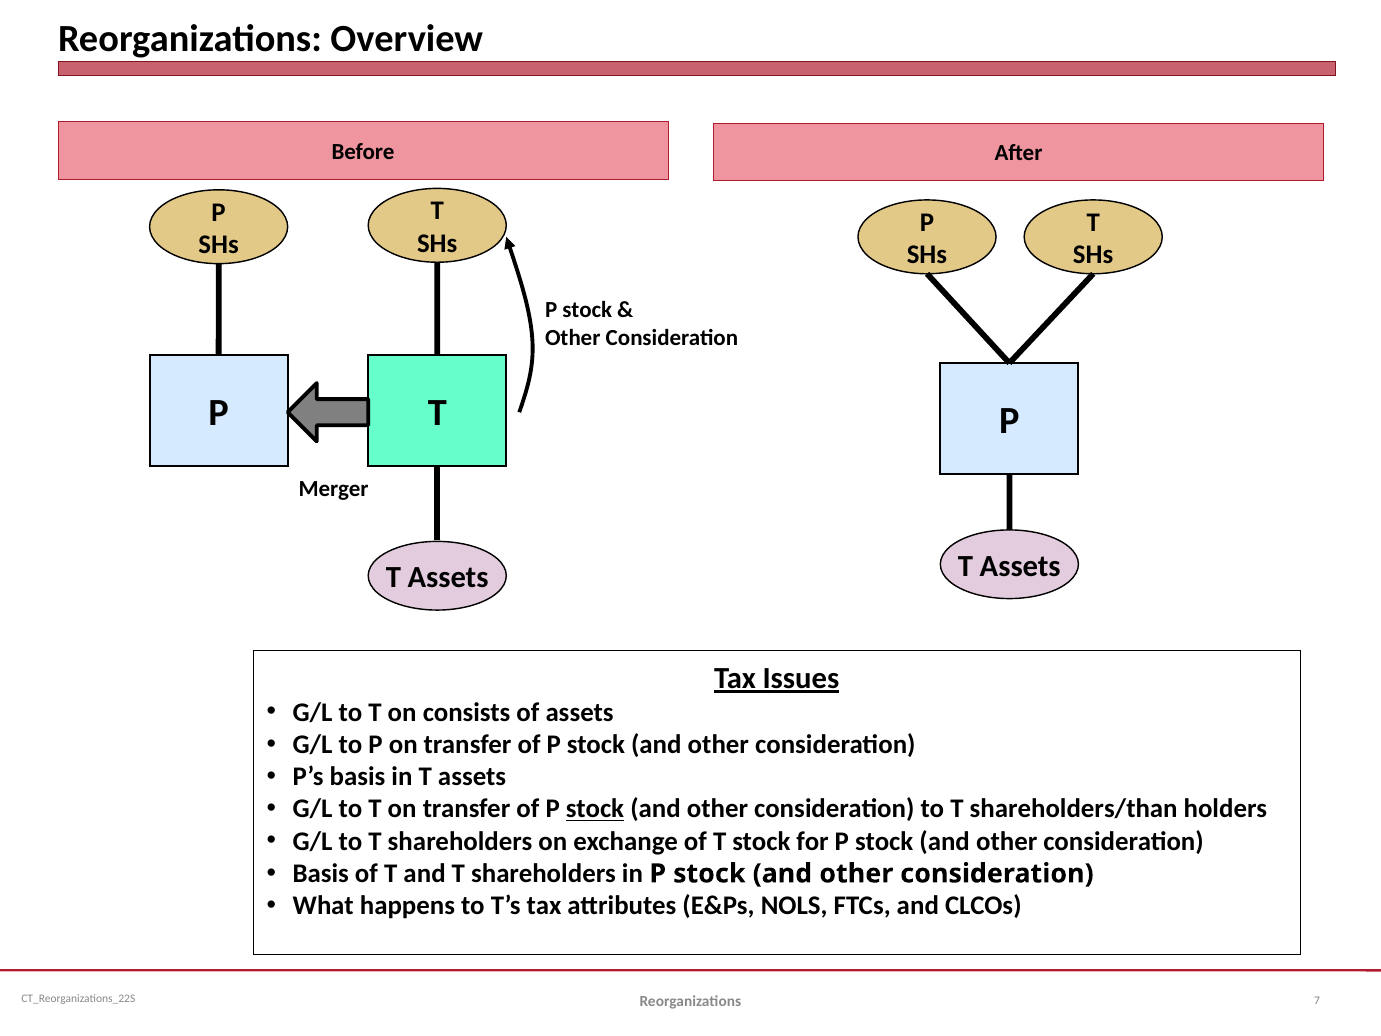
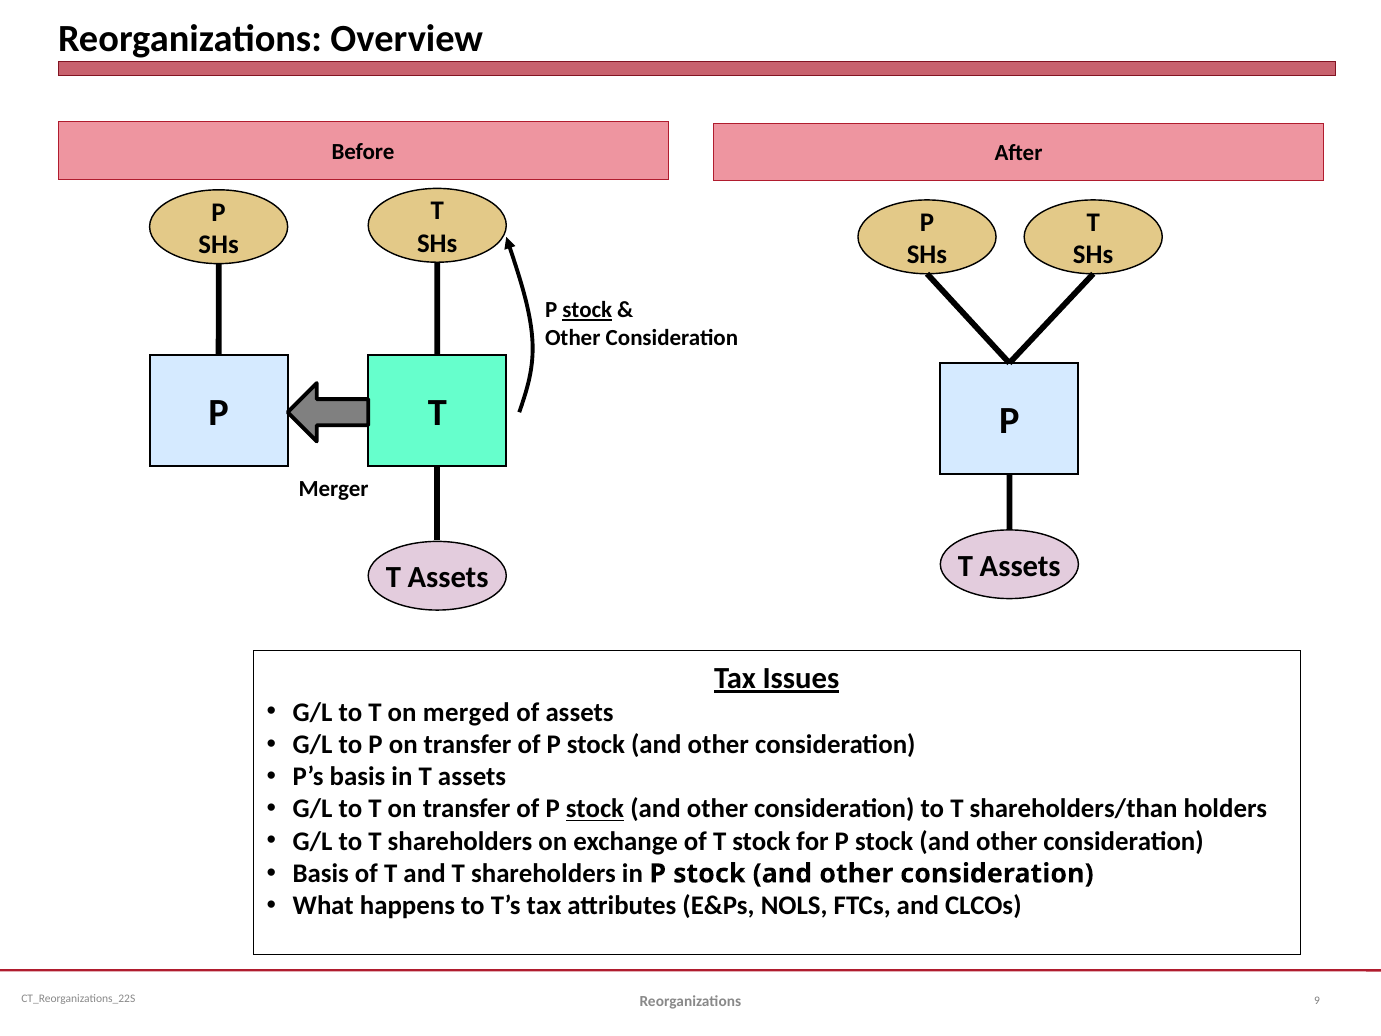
stock at (587, 310) underline: none -> present
consists: consists -> merged
7: 7 -> 9
